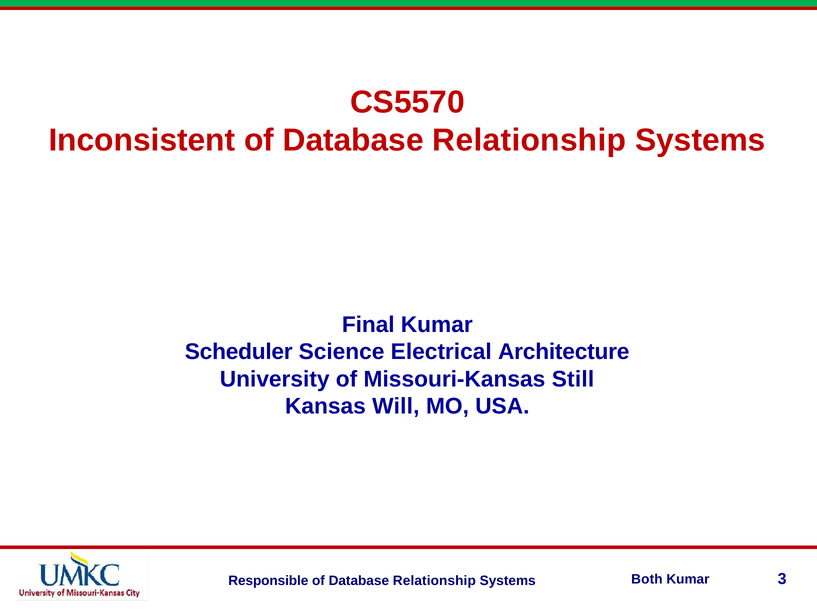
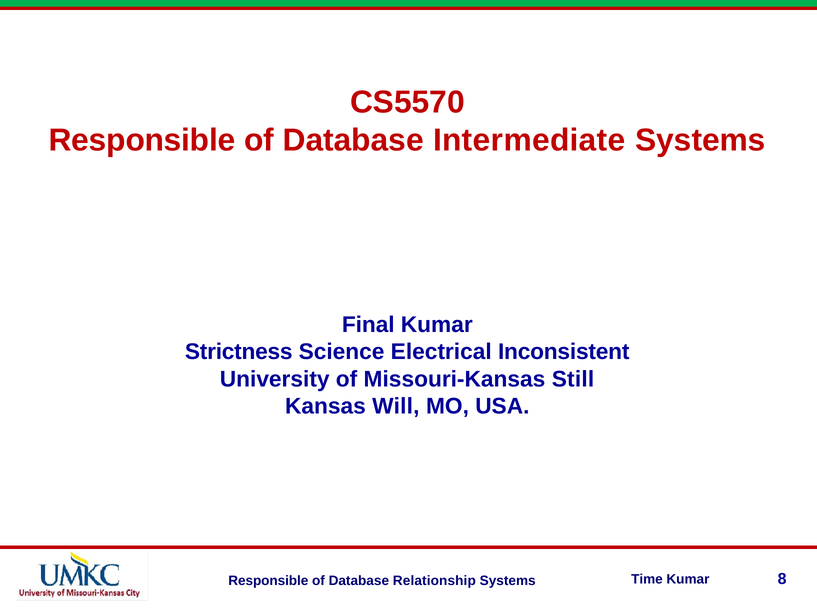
Inconsistent at (142, 140): Inconsistent -> Responsible
Relationship at (529, 140): Relationship -> Intermediate
Scheduler: Scheduler -> Strictness
Architecture: Architecture -> Inconsistent
Both: Both -> Time
3: 3 -> 8
